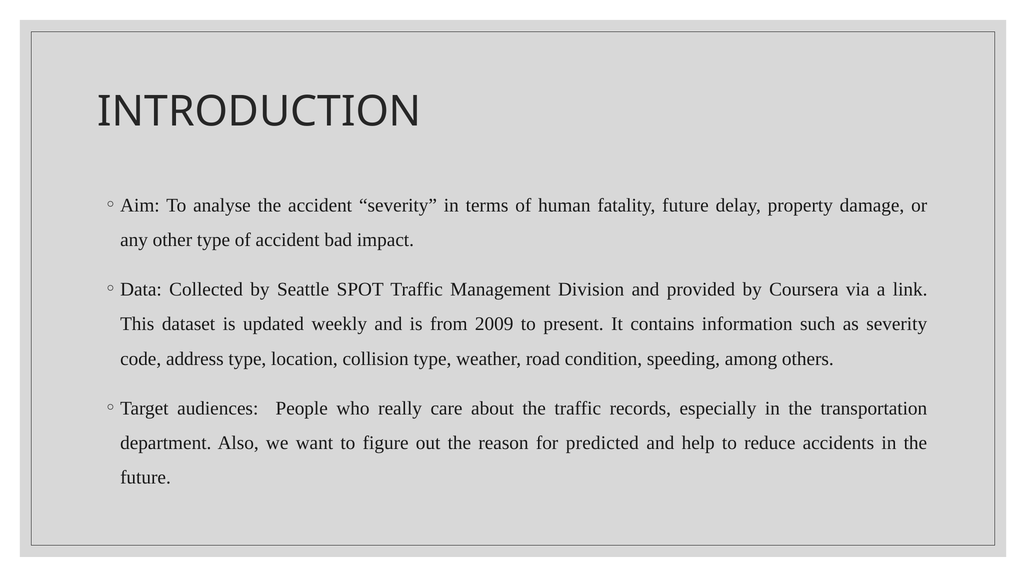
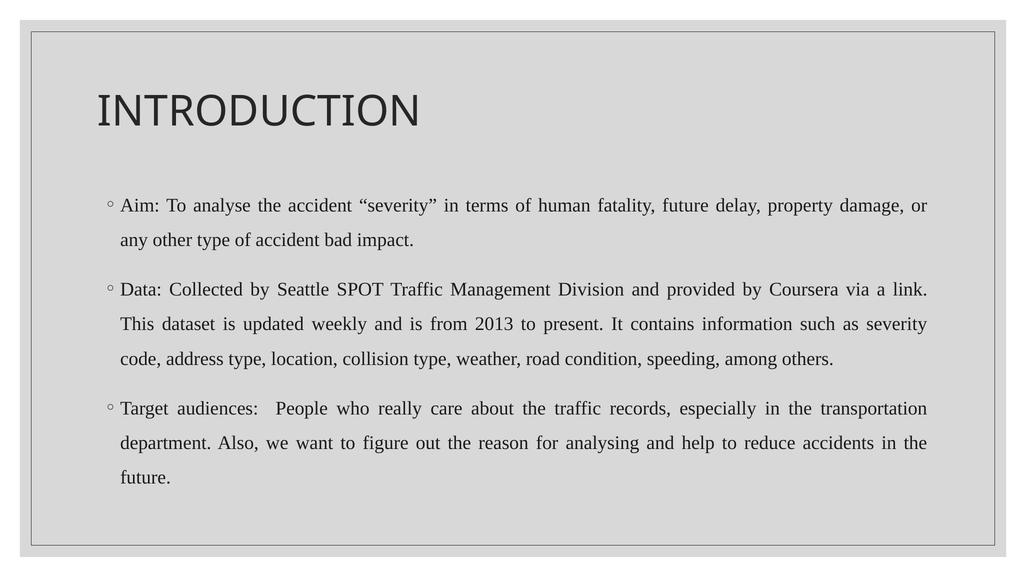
2009: 2009 -> 2013
predicted: predicted -> analysing
